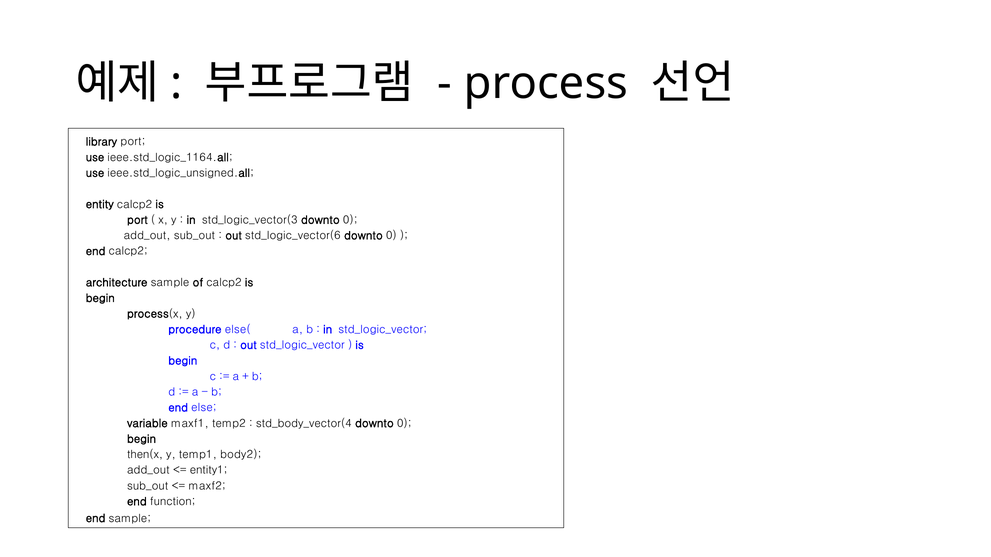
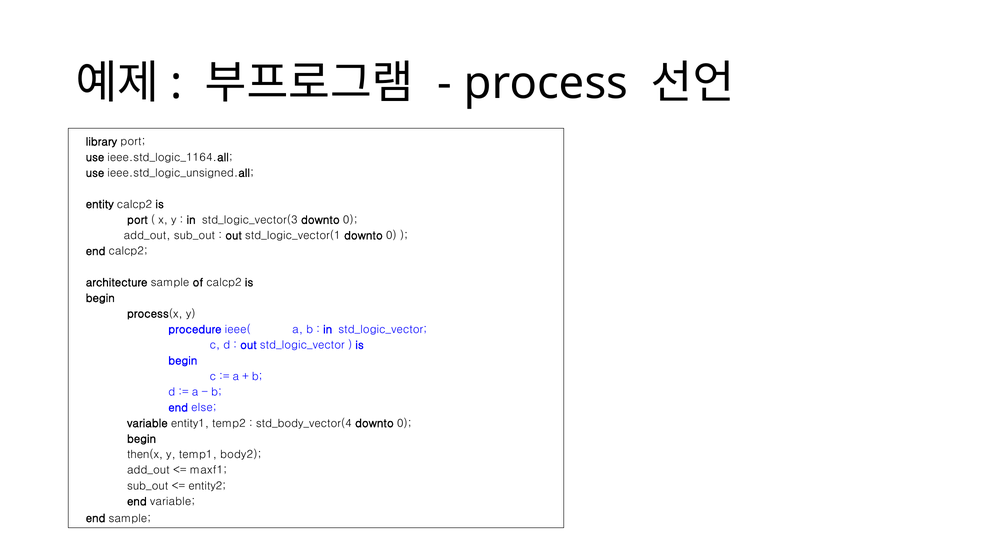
std_logic_vector(6: std_logic_vector(6 -> std_logic_vector(1
else(: else( -> ieee(
maxf1: maxf1 -> entity1
entity1: entity1 -> maxf1
maxf2: maxf2 -> entity2
end function: function -> variable
